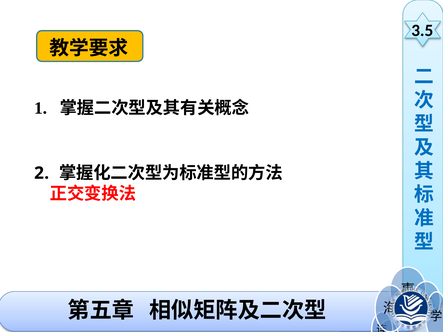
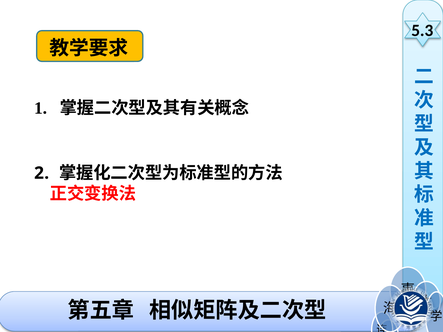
3.5: 3.5 -> 5.3
